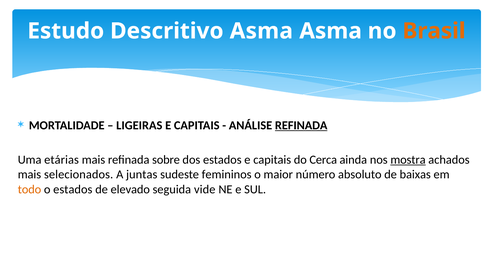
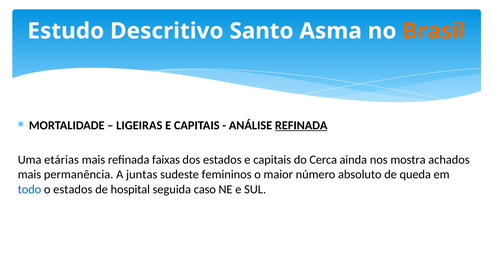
Descritivo Asma: Asma -> Santo
sobre: sobre -> faixas
mostra underline: present -> none
selecionados: selecionados -> permanência
baixas: baixas -> queda
todo colour: orange -> blue
elevado: elevado -> hospital
vide: vide -> caso
